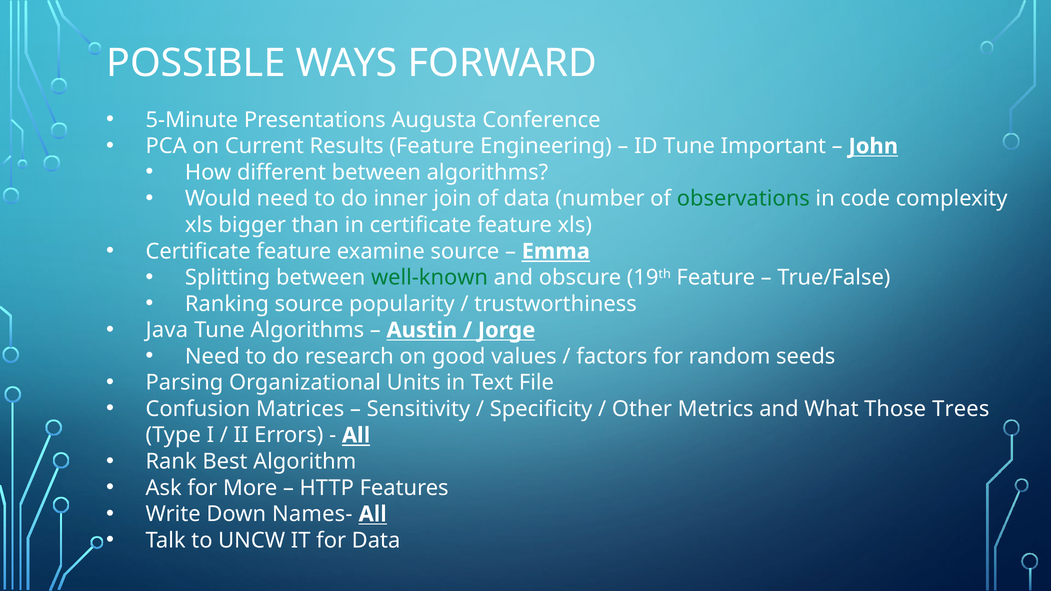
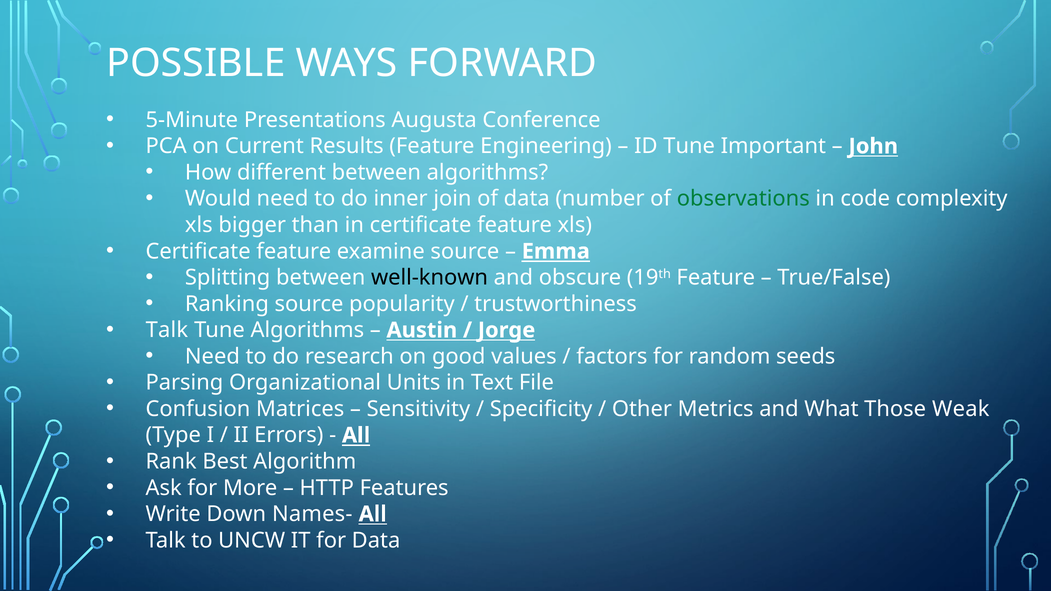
well-known colour: green -> black
Java at (167, 330): Java -> Talk
Trees: Trees -> Weak
